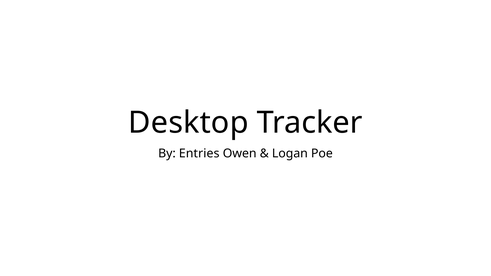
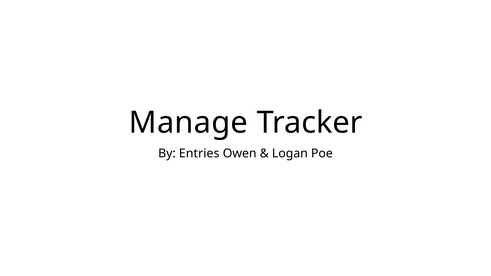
Desktop: Desktop -> Manage
